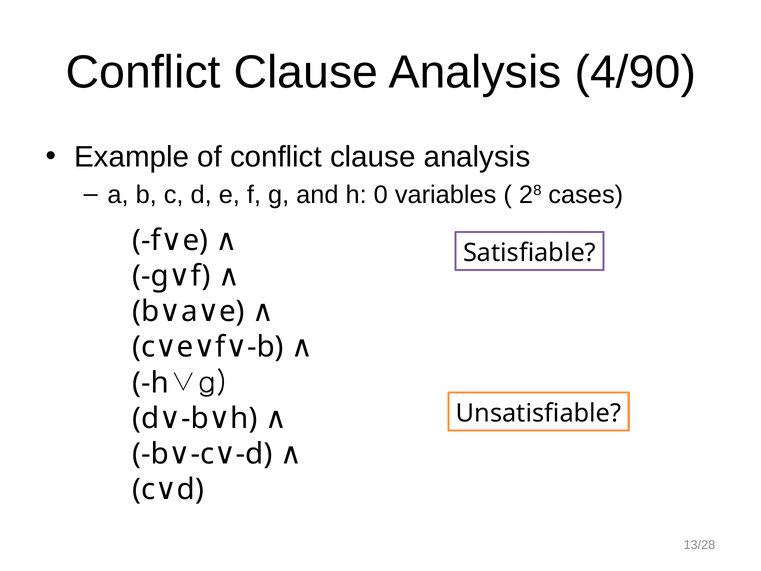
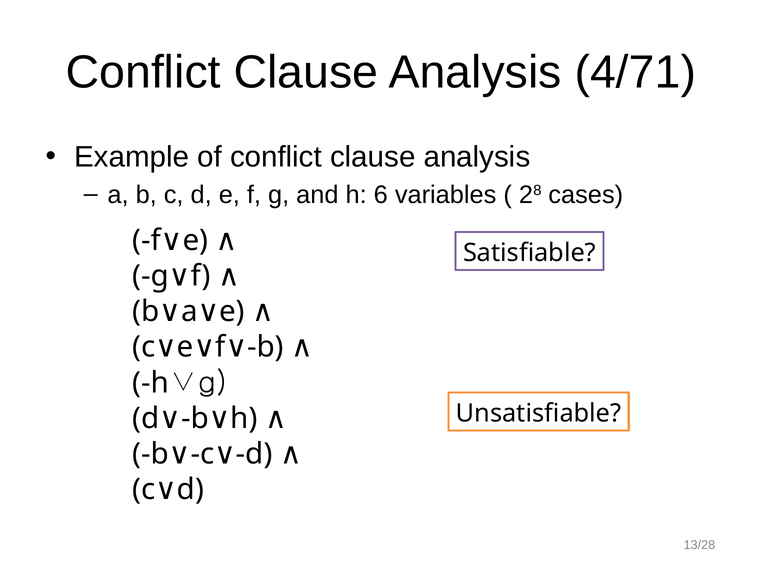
4/90: 4/90 -> 4/71
0: 0 -> 6
